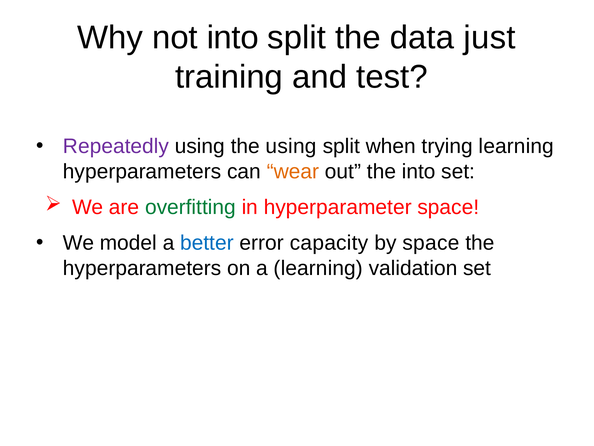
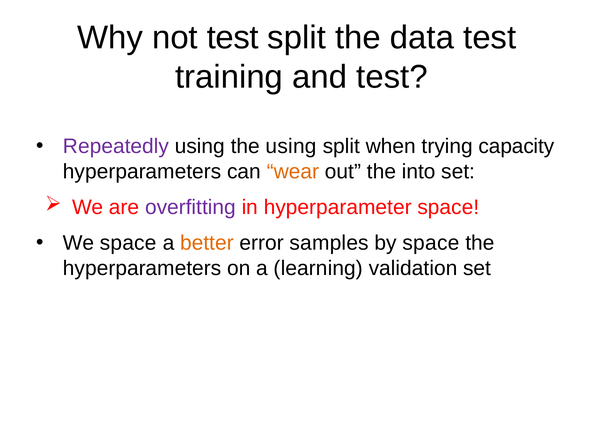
not into: into -> test
data just: just -> test
trying learning: learning -> capacity
overfitting colour: green -> purple
We model: model -> space
better colour: blue -> orange
capacity: capacity -> samples
